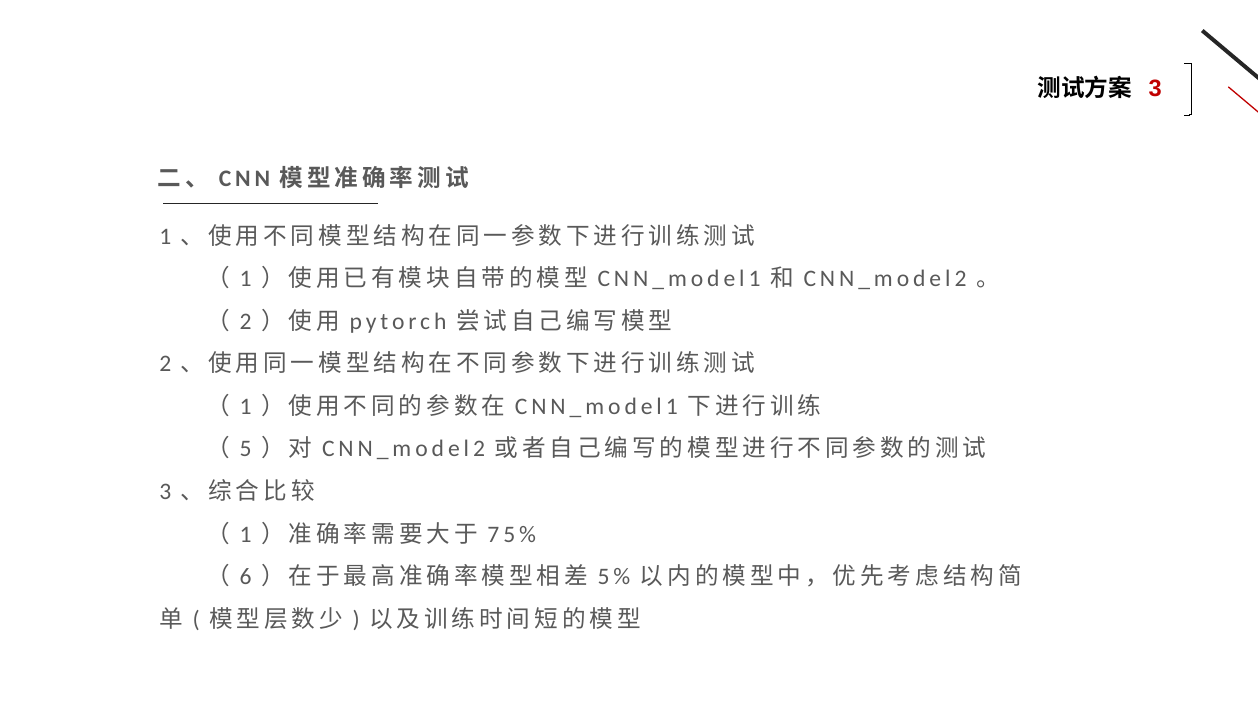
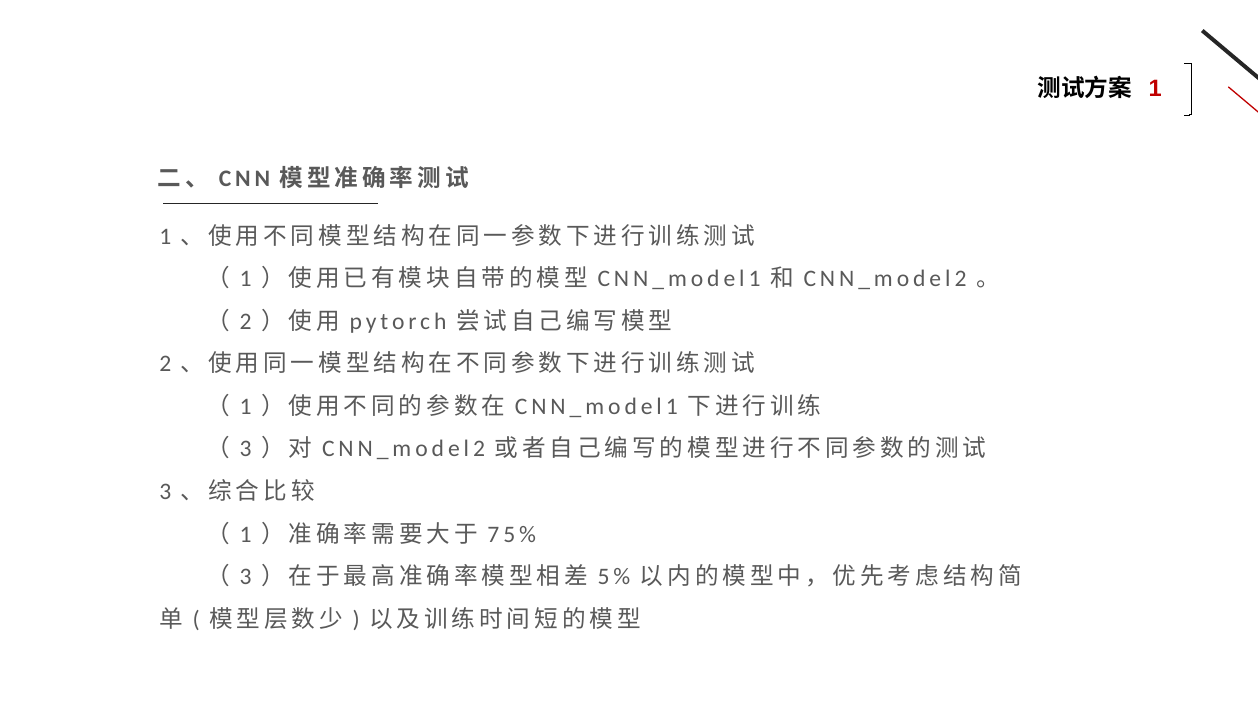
3 at (1155, 88): 3 -> 1
5 at (246, 449): 5 -> 3
6 at (246, 576): 6 -> 3
